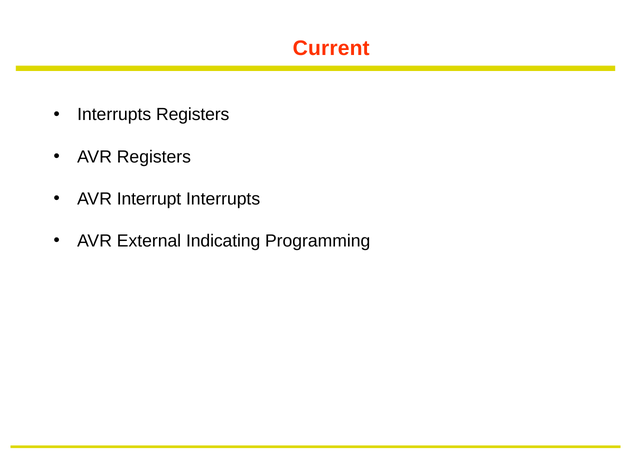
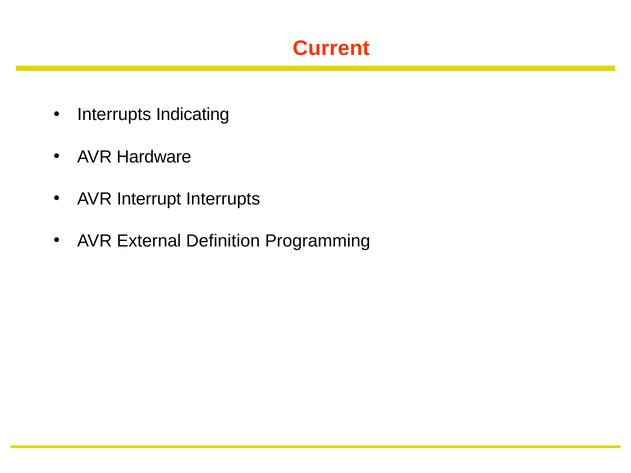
Interrupts Registers: Registers -> Indicating
AVR Registers: Registers -> Hardware
Indicating: Indicating -> Definition
